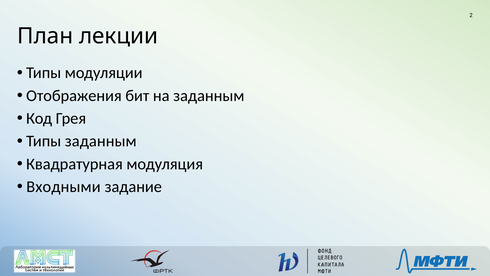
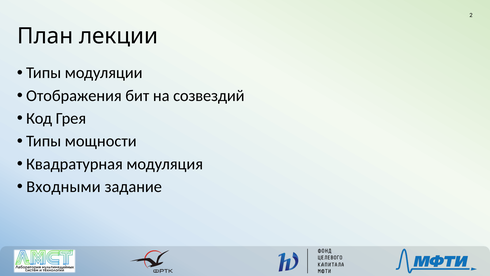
на заданным: заданным -> созвездий
Типы заданным: заданным -> мощности
